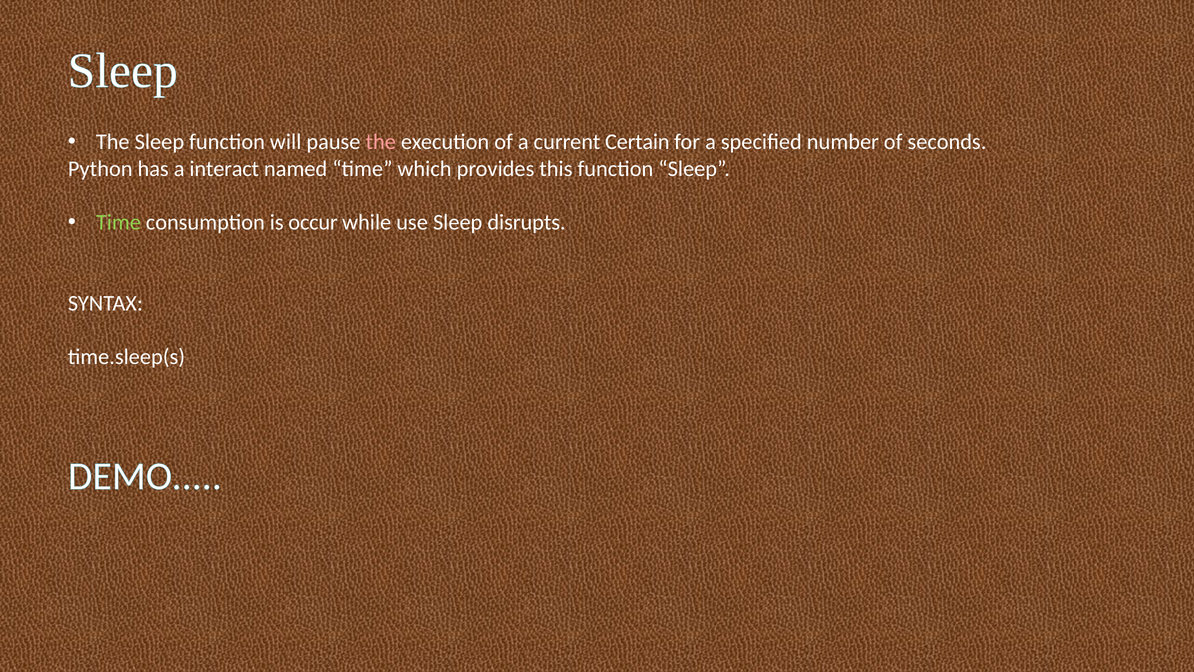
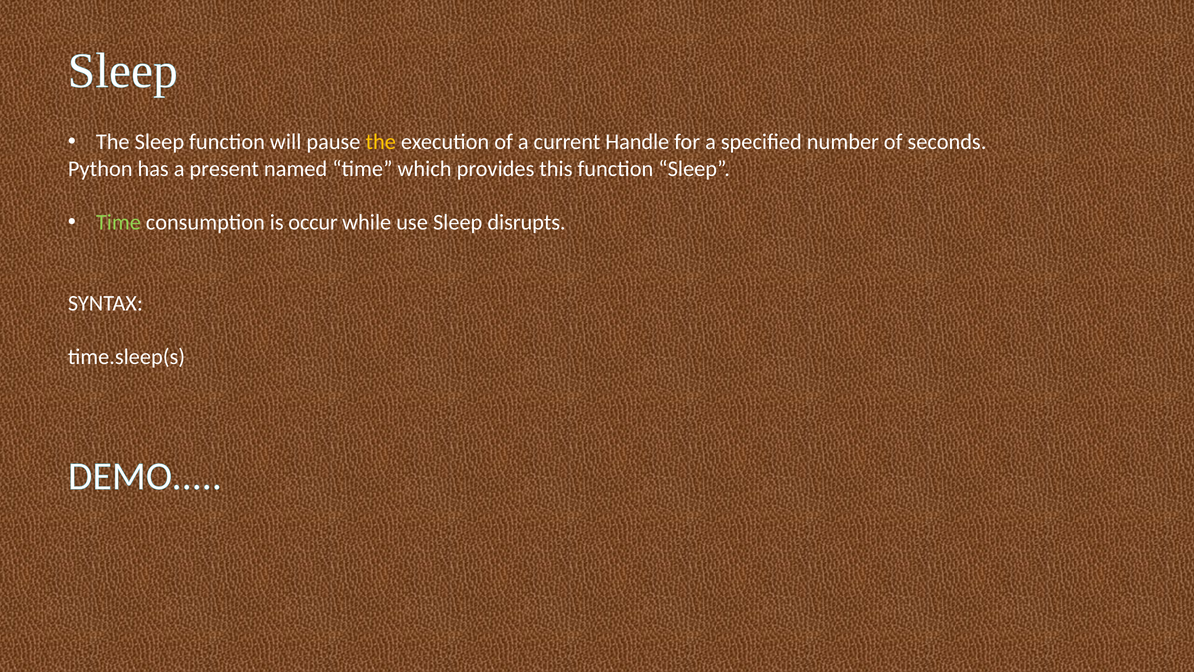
the at (381, 142) colour: pink -> yellow
Certain: Certain -> Handle
interact: interact -> present
